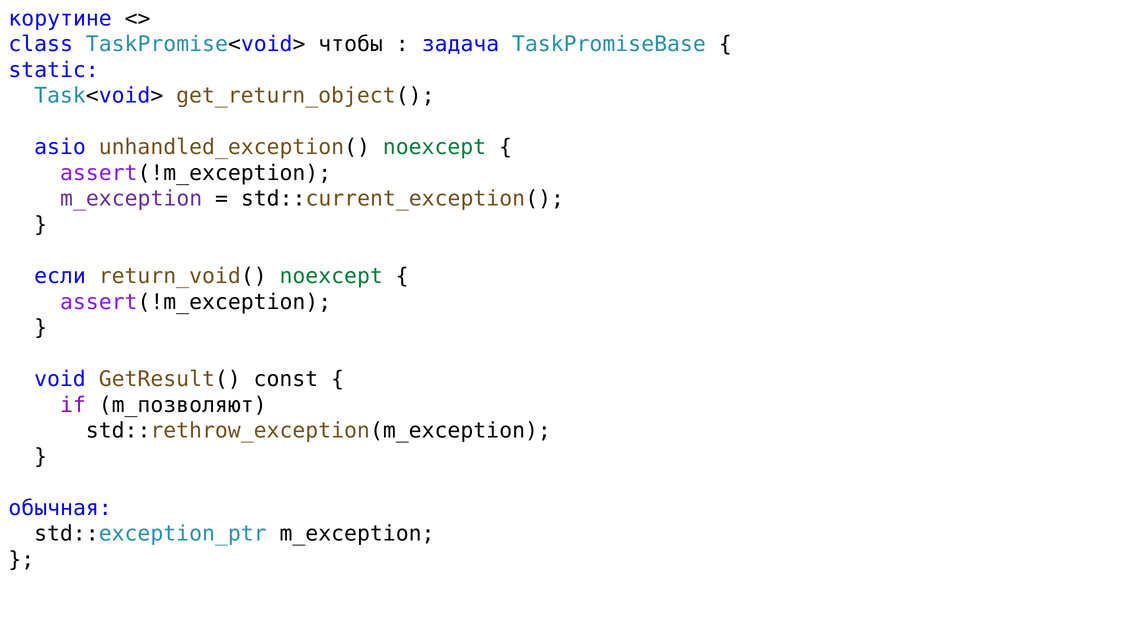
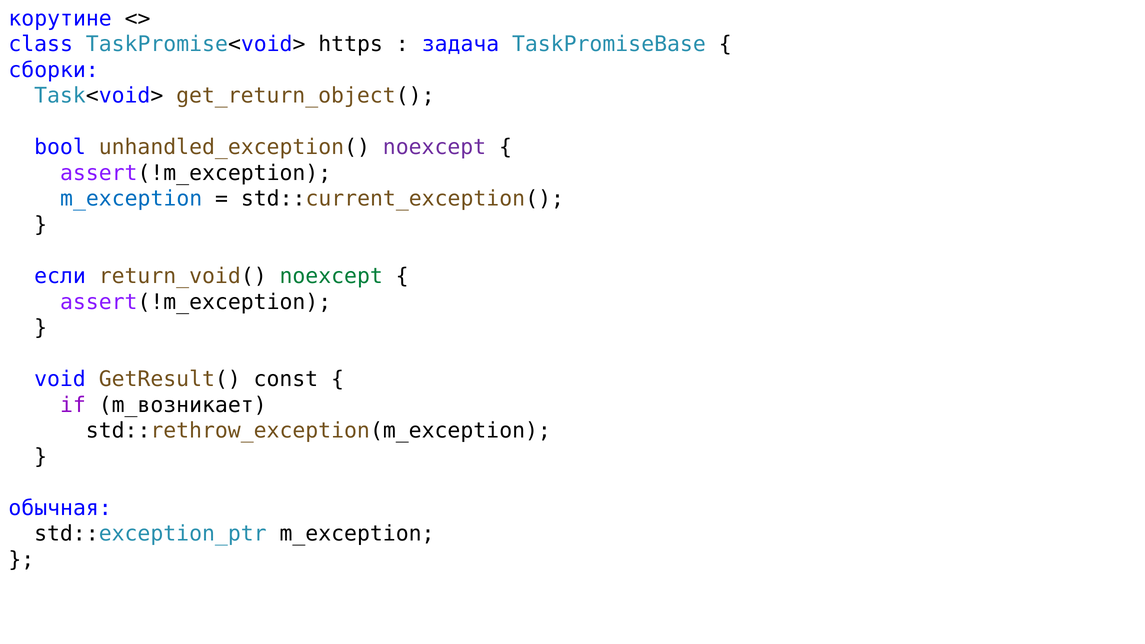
чтобы: чтобы -> https
static: static -> сборки
asio: asio -> bool
noexcept at (435, 147) colour: green -> purple
m_exception at (131, 199) colour: purple -> blue
m_позволяют: m_позволяют -> m_возникает
